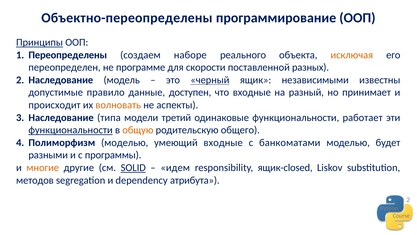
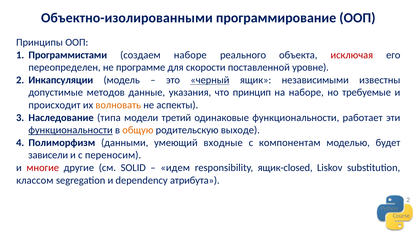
Объектно-переопределены: Объектно-переопределены -> Объектно-изолированными
Принципы underline: present -> none
Переопределены: Переопределены -> Программистами
исключая colour: orange -> red
разных: разных -> уровне
Наследование at (61, 80): Наследование -> Инкапсуляции
правило: правило -> методов
доступен: доступен -> указания
что входные: входные -> принцип
на разный: разный -> наборе
принимает: принимает -> требуемые
общего: общего -> выходе
Полиморфизм моделью: моделью -> данными
банкоматами: банкоматами -> компонентам
разными: разными -> зависели
программы: программы -> переносим
многие colour: orange -> red
SOLID underline: present -> none
методов: методов -> классом
